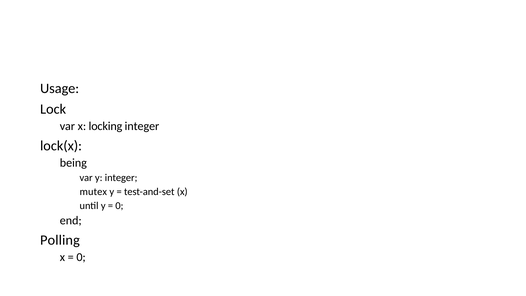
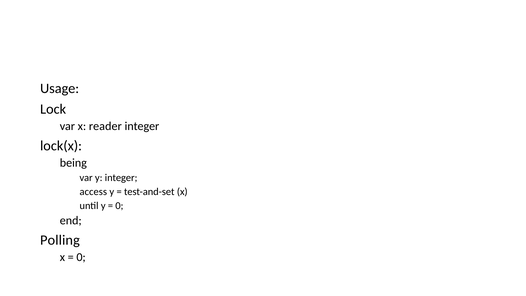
locking: locking -> reader
mutex: mutex -> access
